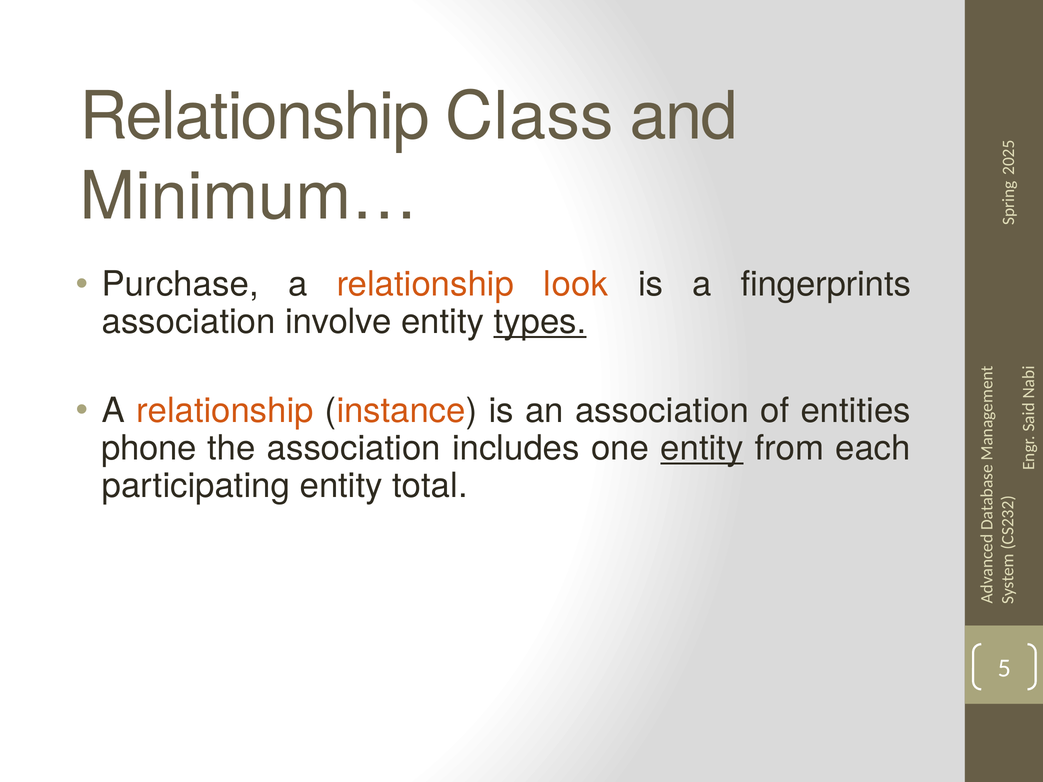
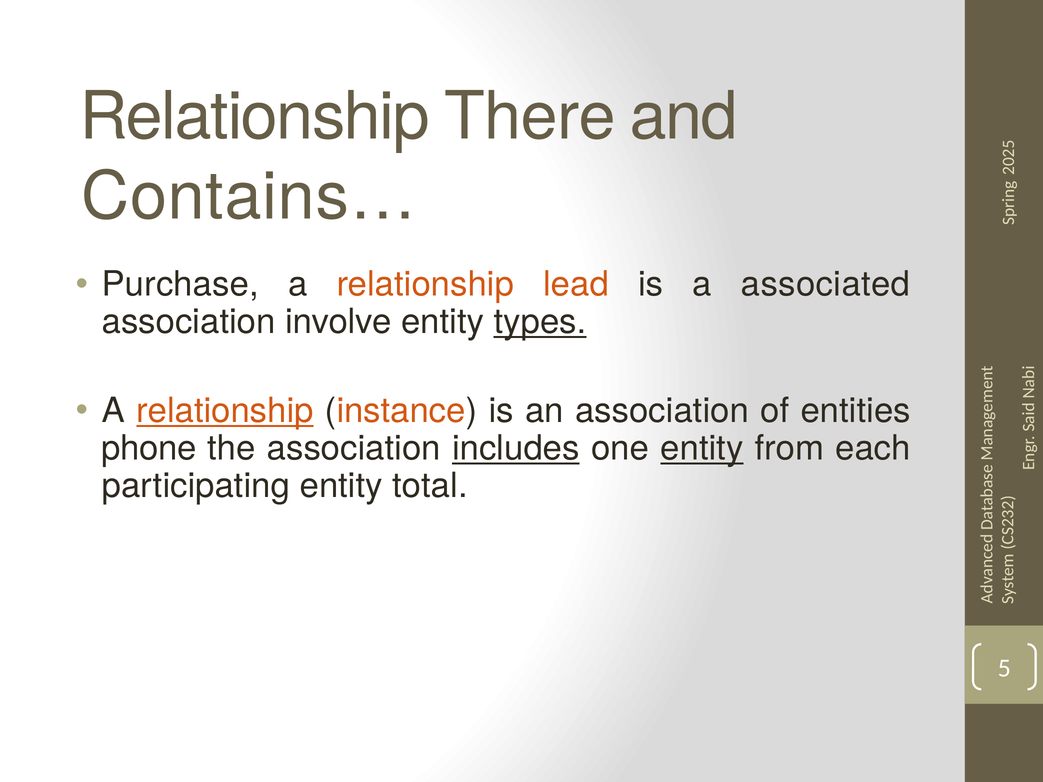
Class: Class -> There
Minimum…: Minimum… -> Contains…
look: look -> lead
fingerprints: fingerprints -> associated
relationship at (225, 411) underline: none -> present
includes underline: none -> present
